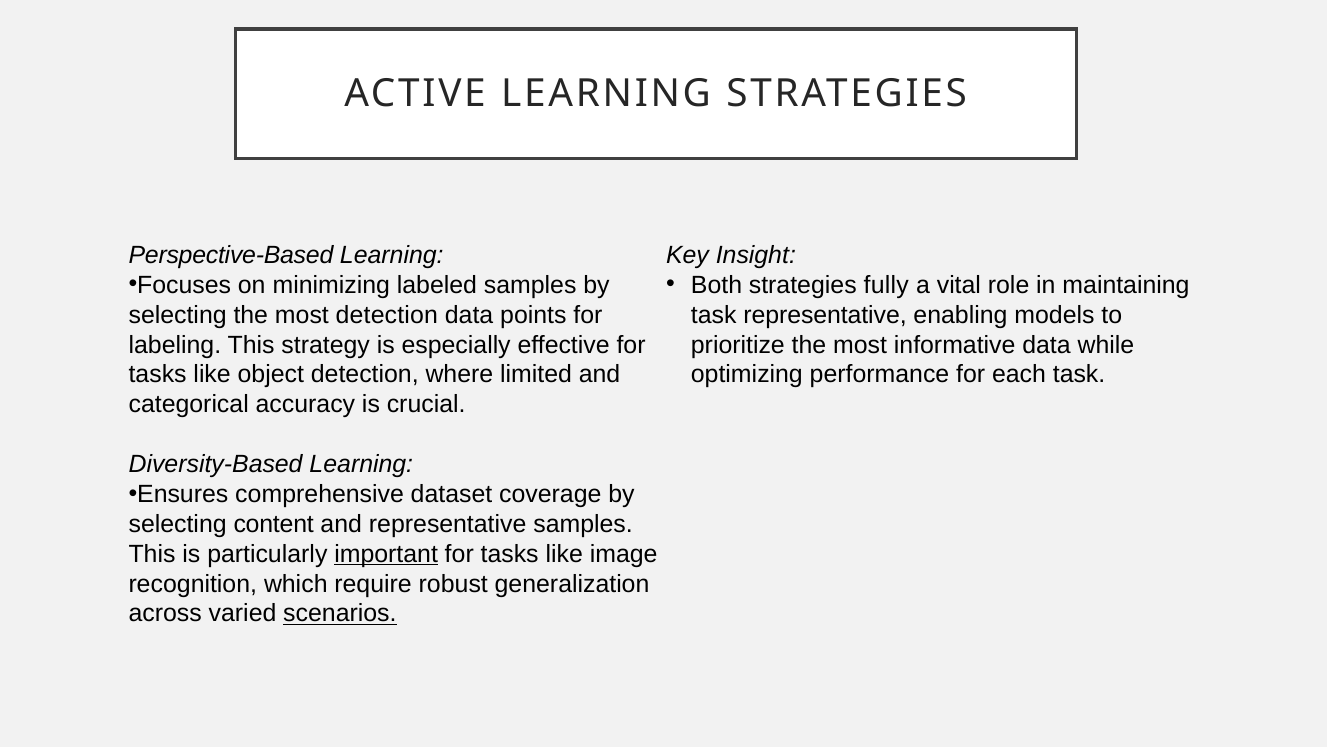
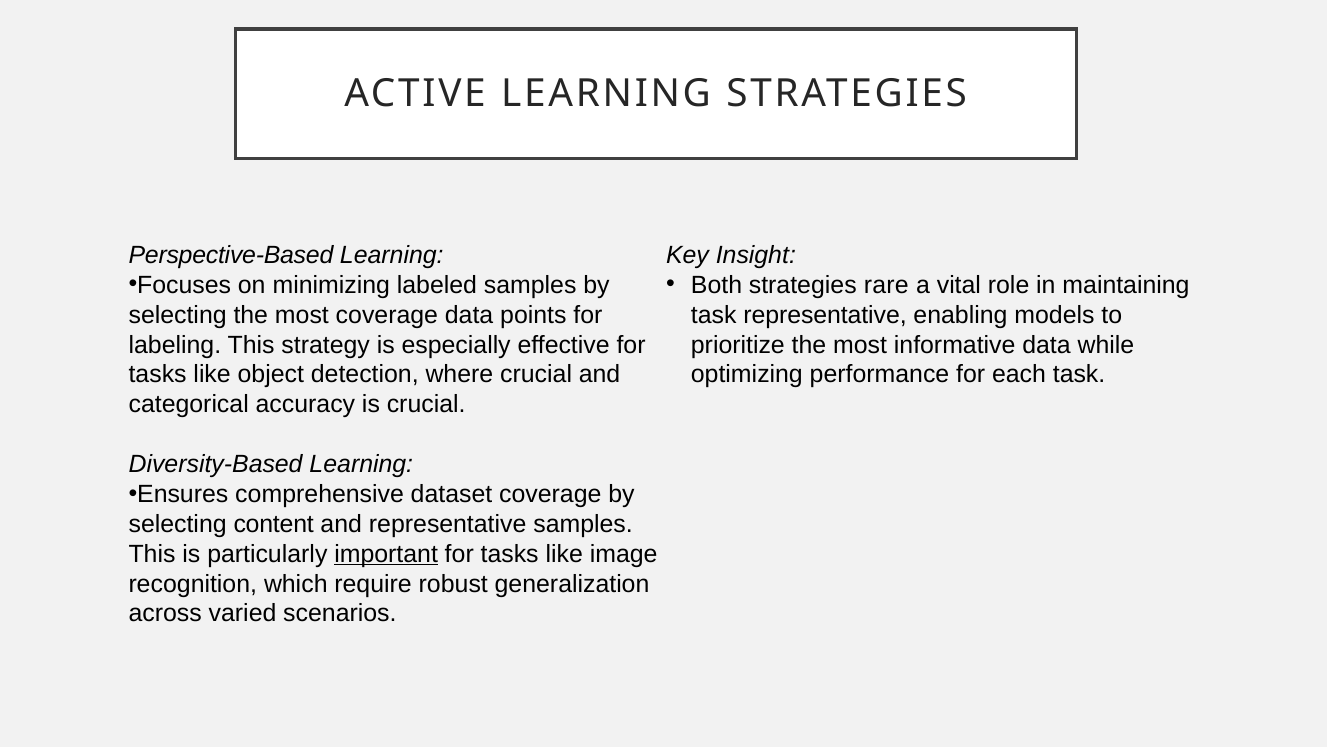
fully: fully -> rare
most detection: detection -> coverage
where limited: limited -> crucial
scenarios underline: present -> none
